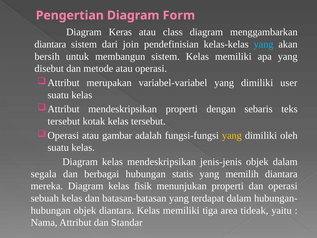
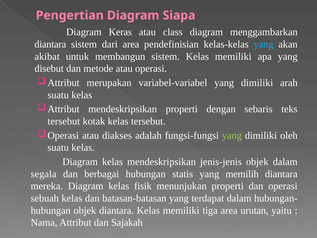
Form: Form -> Siapa
dari join: join -> area
bersih: bersih -> akibat
user: user -> arah
gambar: gambar -> diakses
yang at (232, 135) colour: yellow -> light green
tideak: tideak -> urutan
Standar: Standar -> Sajakah
